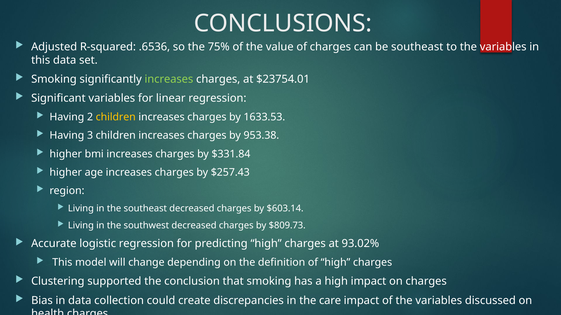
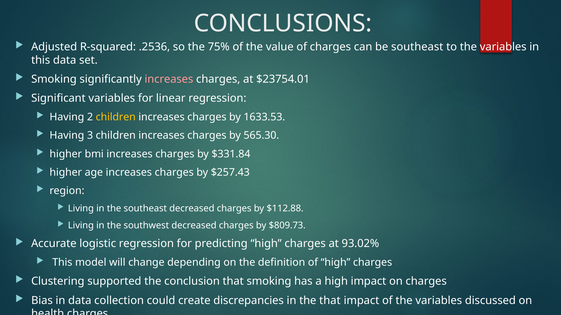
.6536: .6536 -> .2536
increases at (169, 79) colour: light green -> pink
953.38: 953.38 -> 565.30
$603.14: $603.14 -> $112.88
the care: care -> that
